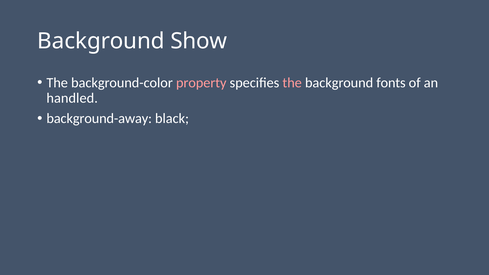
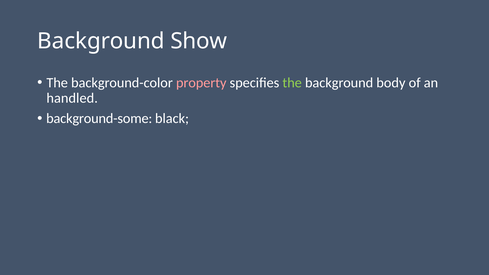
the at (292, 83) colour: pink -> light green
fonts: fonts -> body
background-away: background-away -> background-some
